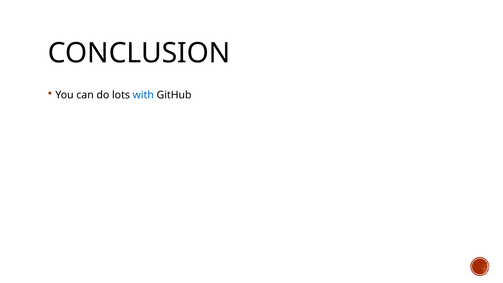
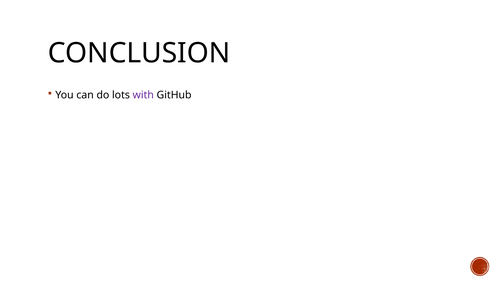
with colour: blue -> purple
